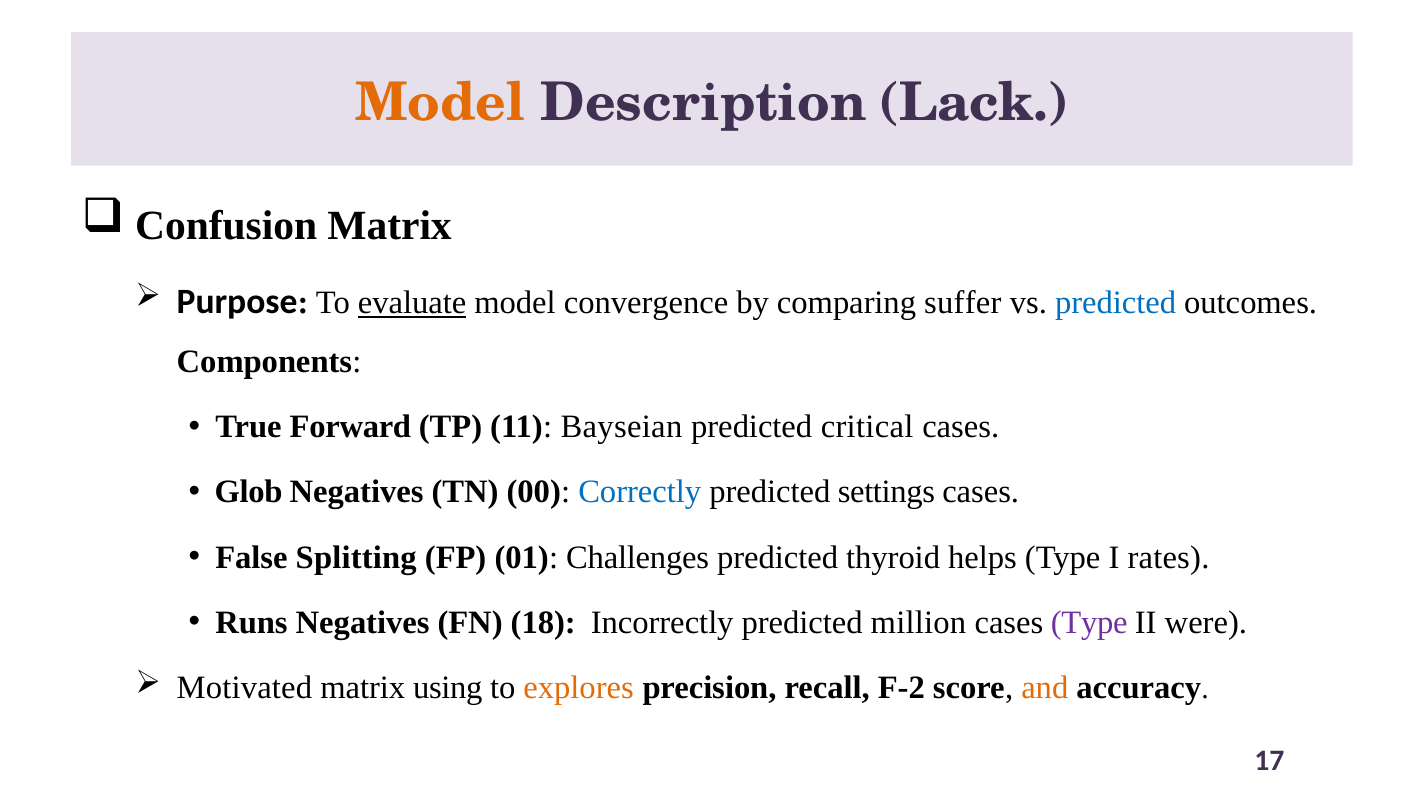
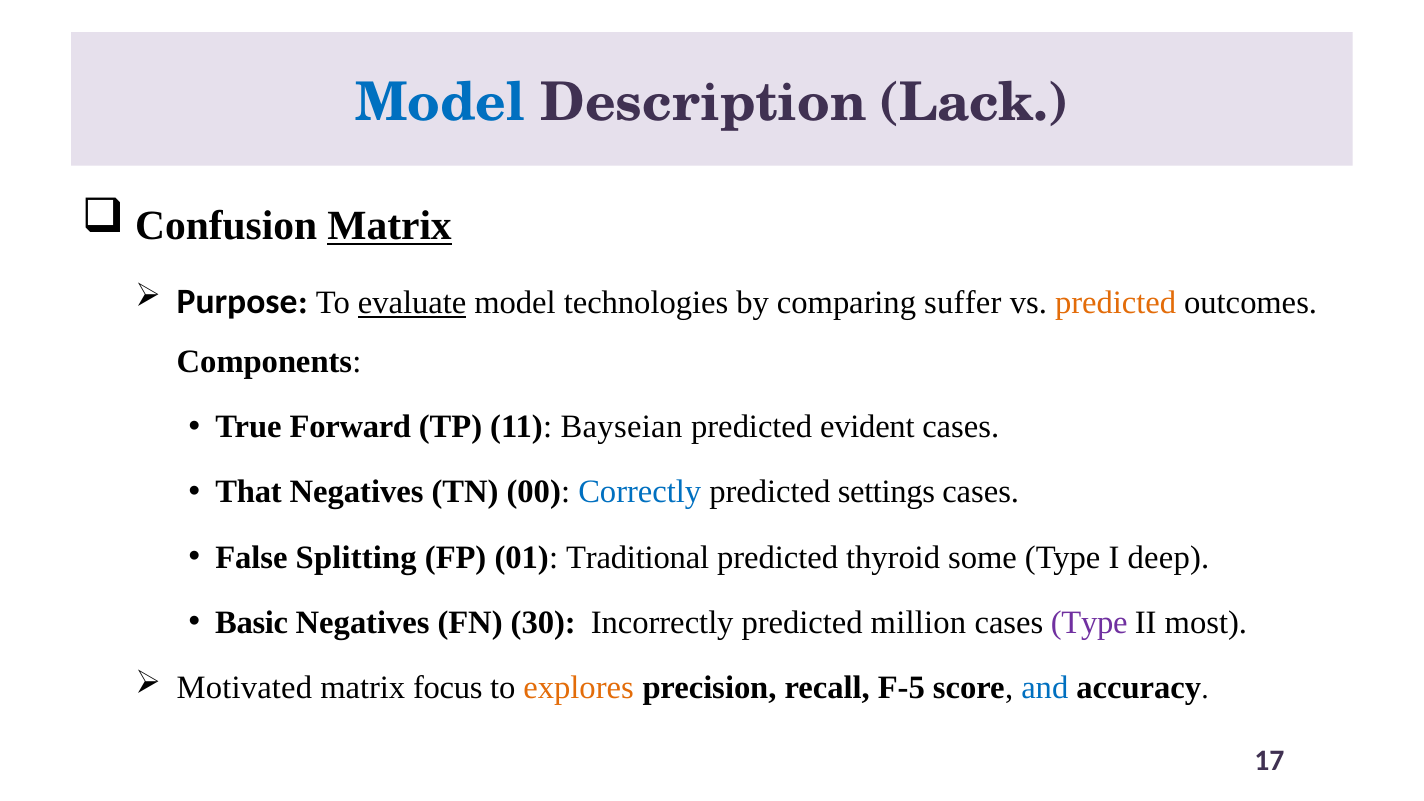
Model at (440, 103) colour: orange -> blue
Matrix at (390, 226) underline: none -> present
convergence: convergence -> technologies
predicted at (1116, 303) colour: blue -> orange
critical: critical -> evident
Glob: Glob -> That
Challenges: Challenges -> Traditional
helps: helps -> some
rates: rates -> deep
Runs: Runs -> Basic
18: 18 -> 30
were: were -> most
using: using -> focus
F-2: F-2 -> F-5
and colour: orange -> blue
